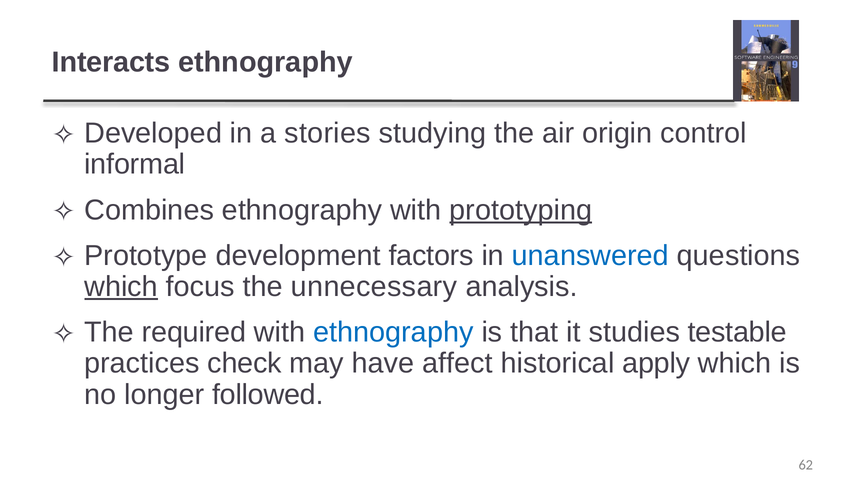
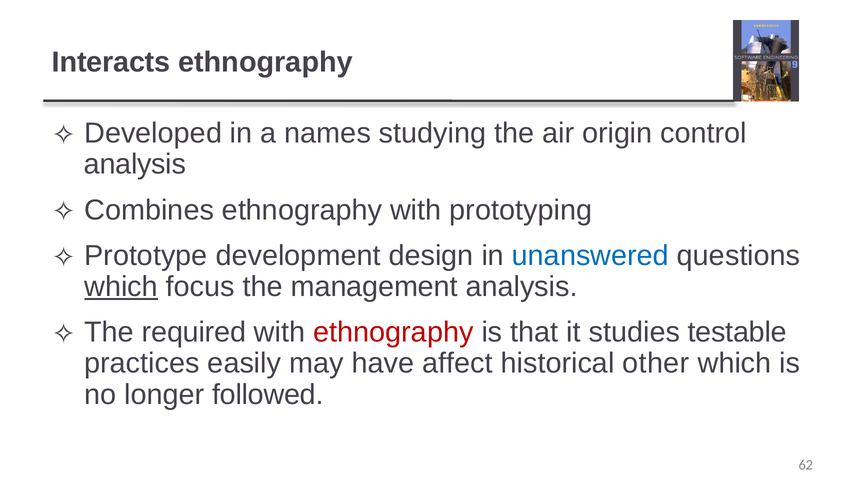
stories: stories -> names
informal at (135, 164): informal -> analysis
prototyping underline: present -> none
factors: factors -> design
unnecessary: unnecessary -> management
ethnography at (393, 332) colour: blue -> red
check: check -> easily
apply: apply -> other
